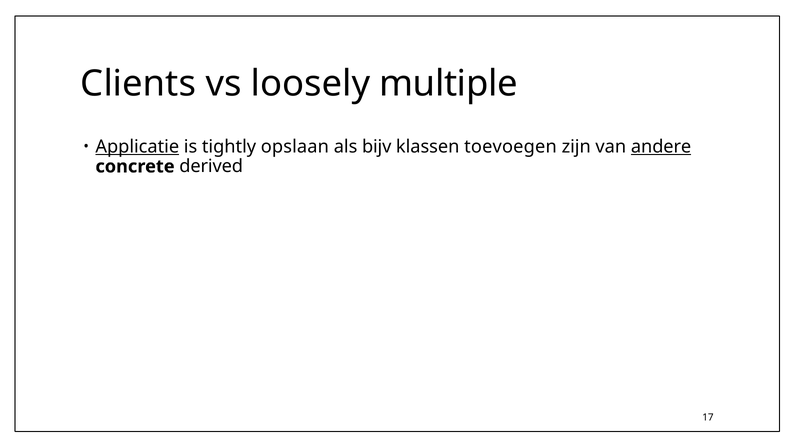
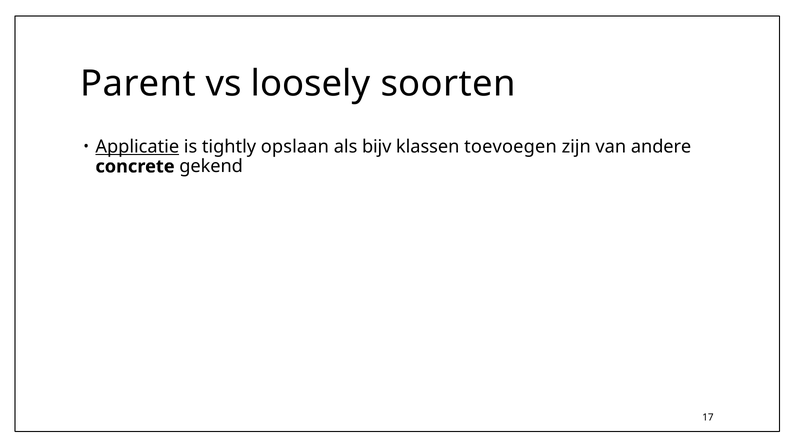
Clients: Clients -> Parent
multiple: multiple -> soorten
andere underline: present -> none
derived: derived -> gekend
